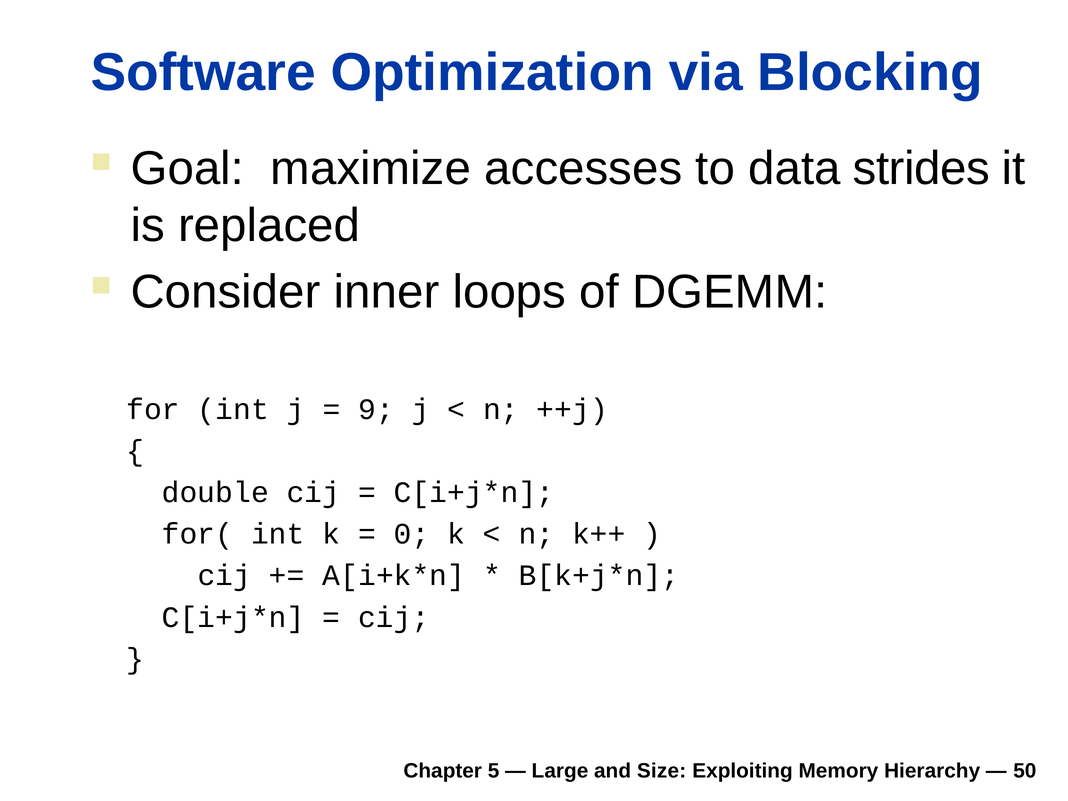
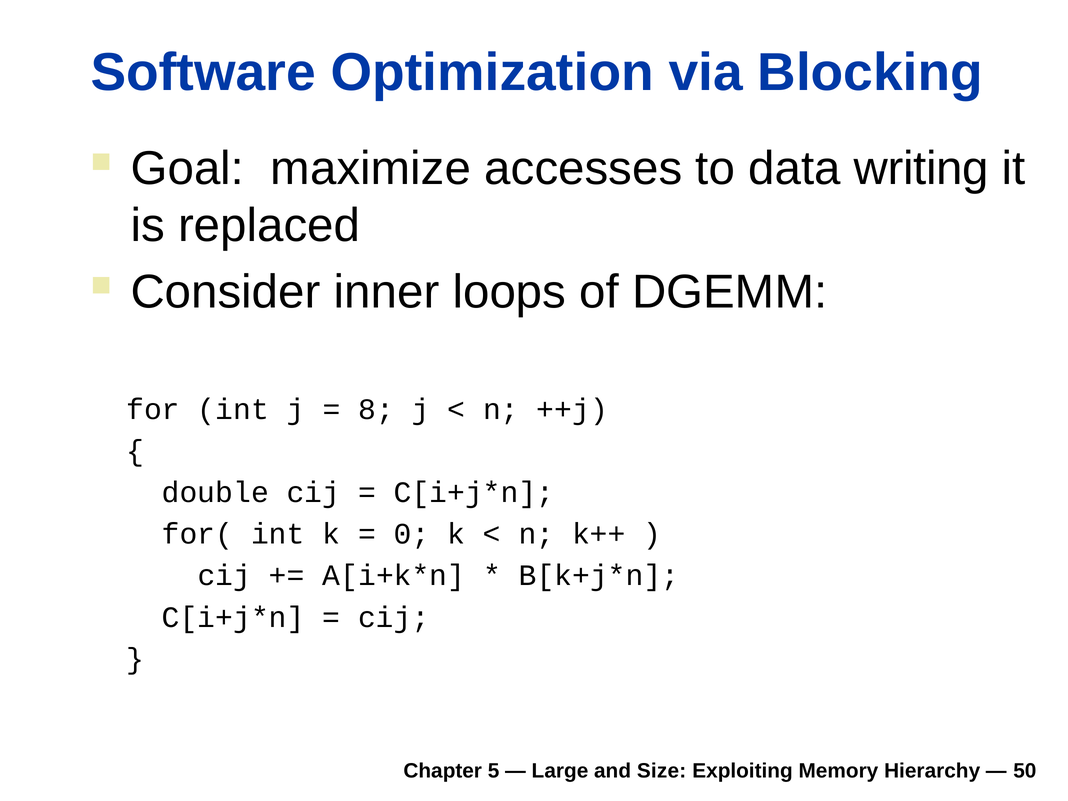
strides: strides -> writing
9: 9 -> 8
